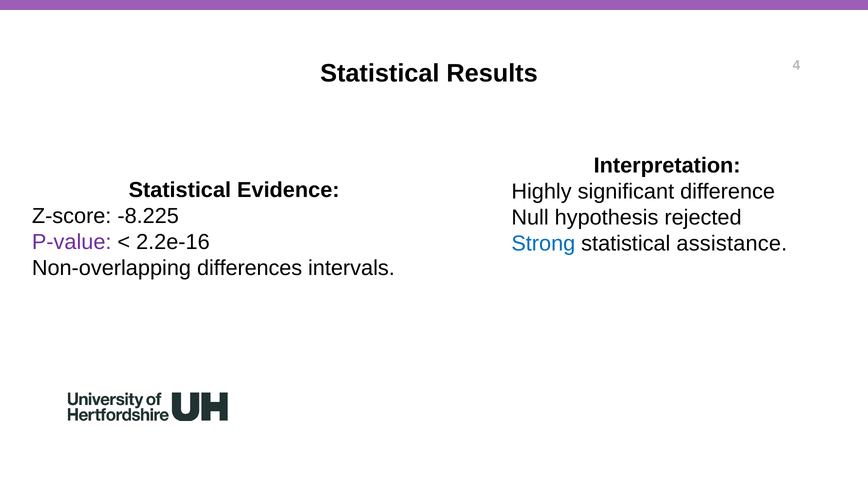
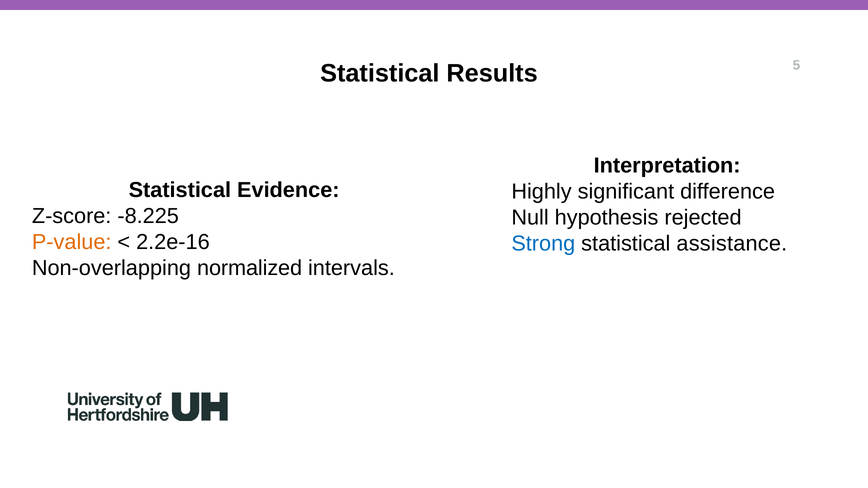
4: 4 -> 5
P-value colour: purple -> orange
differences: differences -> normalized
